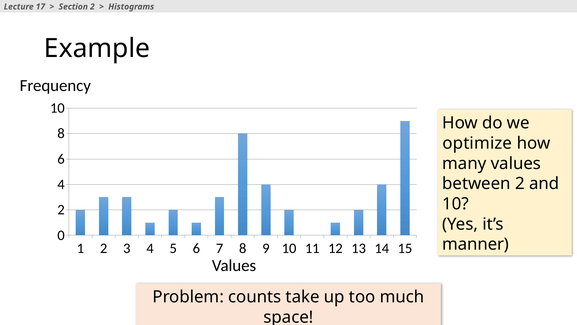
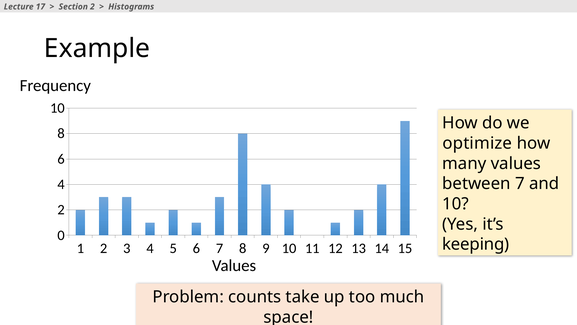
between 2: 2 -> 7
manner: manner -> keeping
